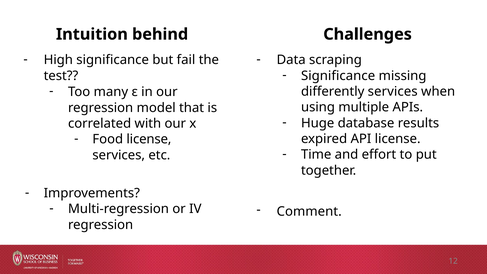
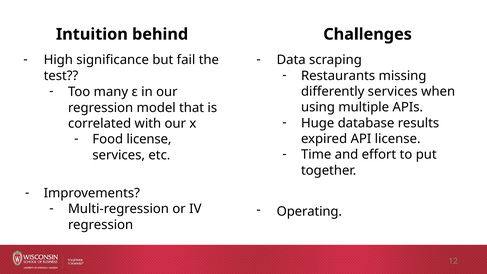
Significance at (338, 76): Significance -> Restaurants
Comment: Comment -> Operating
